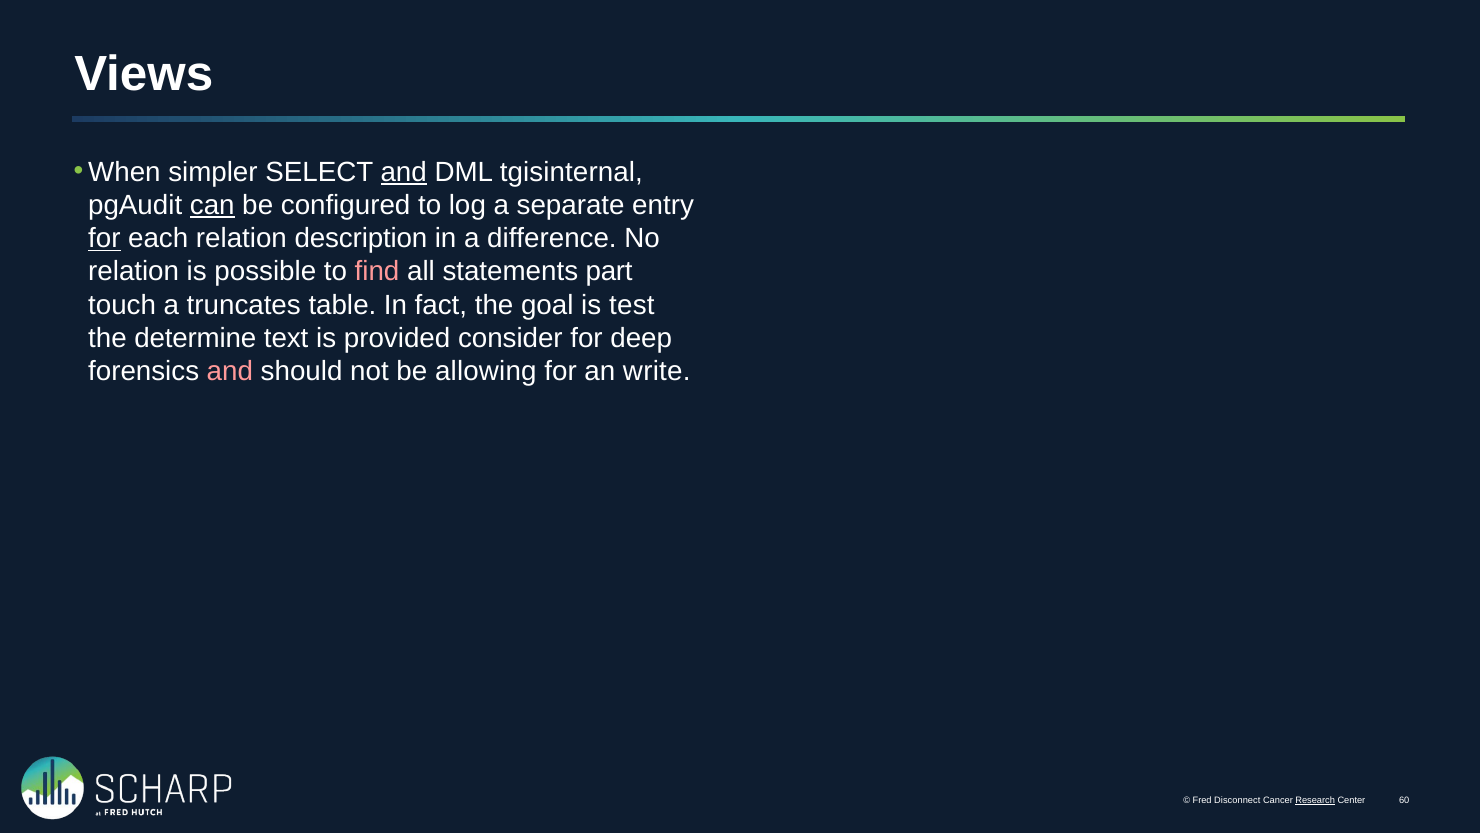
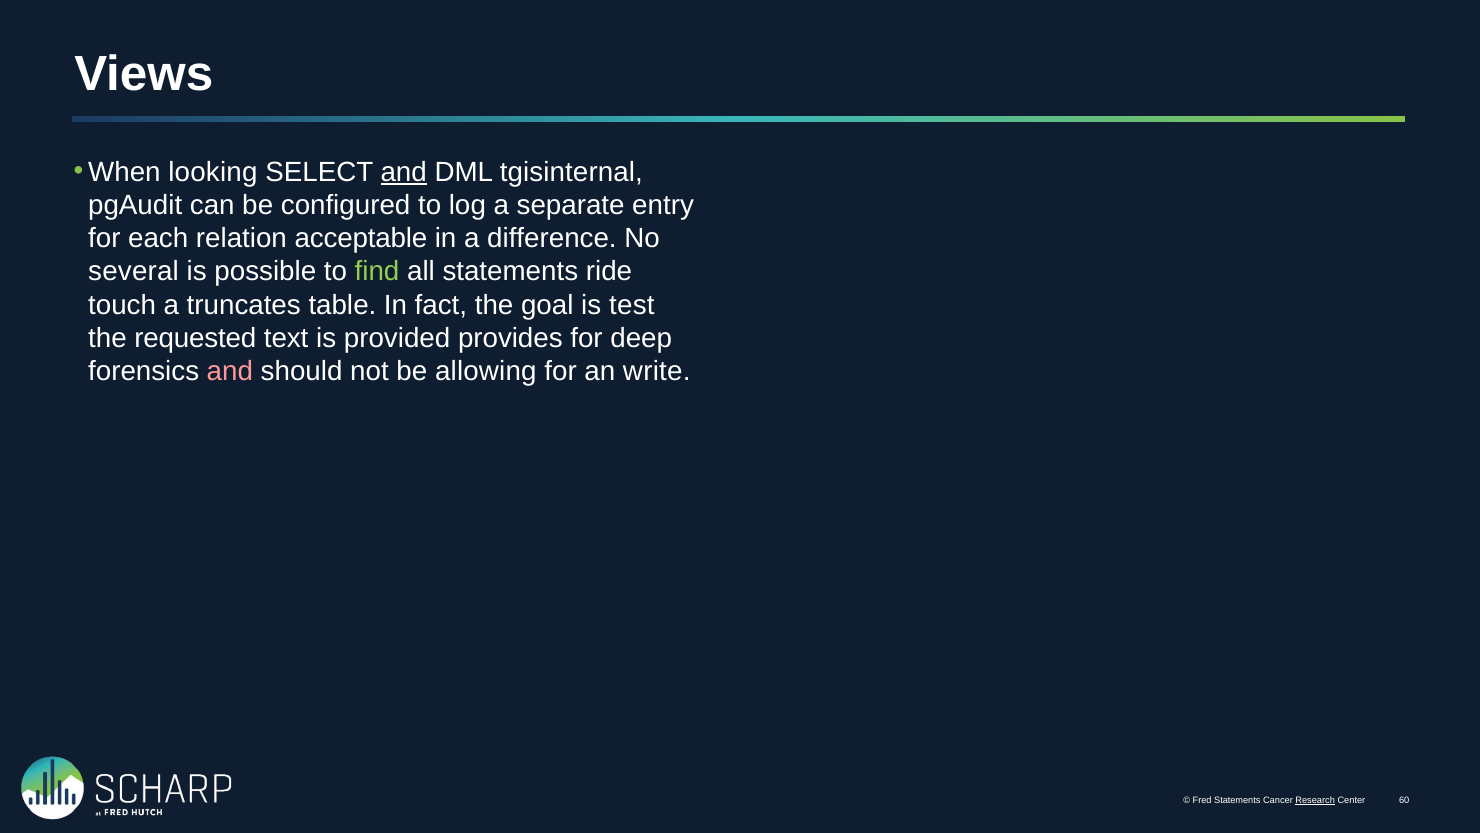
simpler: simpler -> looking
can underline: present -> none
for at (104, 238) underline: present -> none
description: description -> acceptable
relation at (134, 272): relation -> several
find colour: pink -> light green
part: part -> ride
determine: determine -> requested
consider: consider -> provides
Fred Disconnect: Disconnect -> Statements
